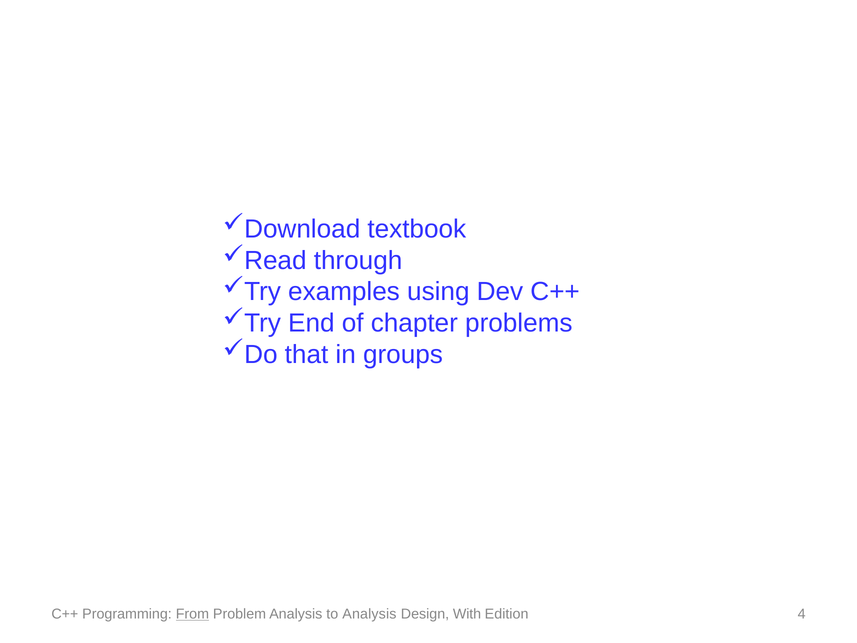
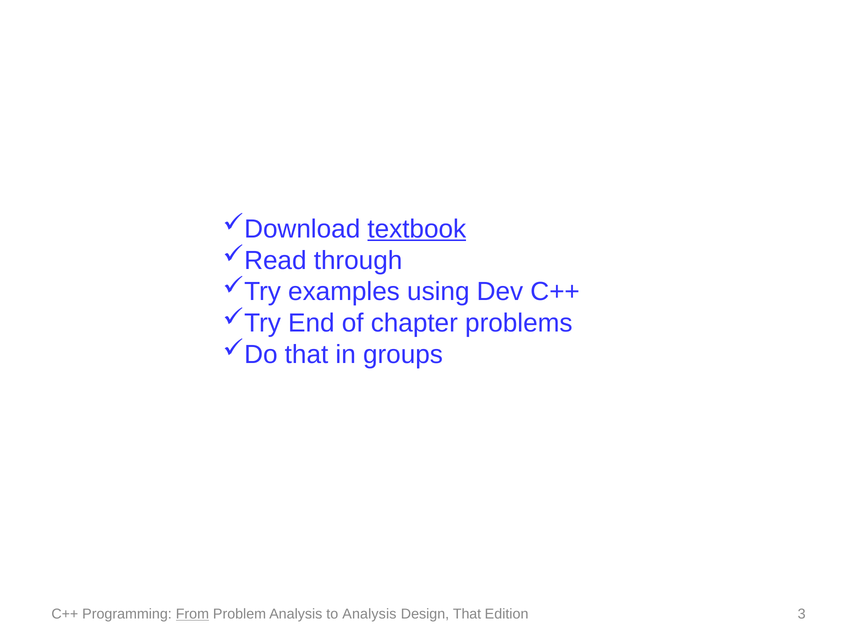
textbook underline: none -> present
Design With: With -> That
4: 4 -> 3
